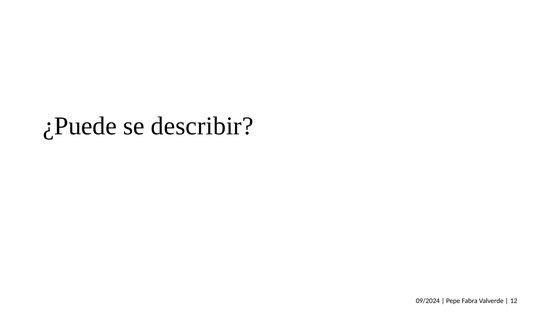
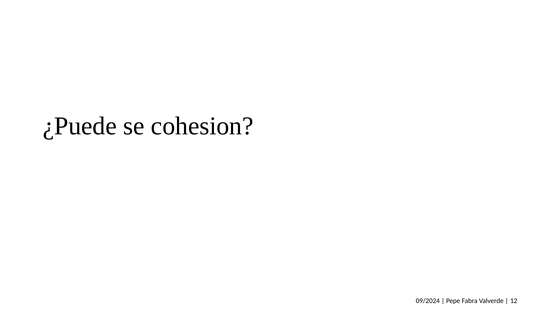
describir: describir -> cohesion
